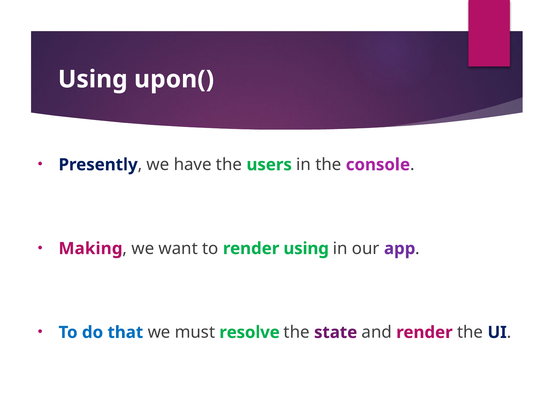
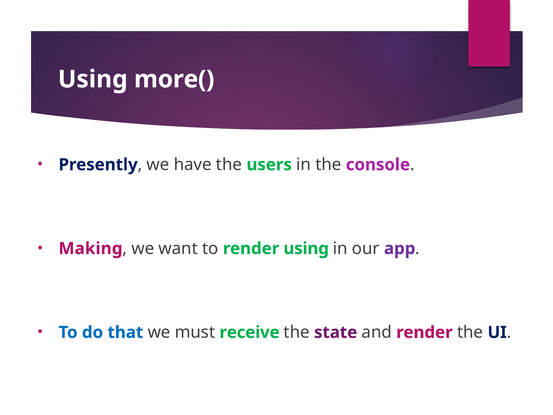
upon(: upon( -> more(
resolve: resolve -> receive
